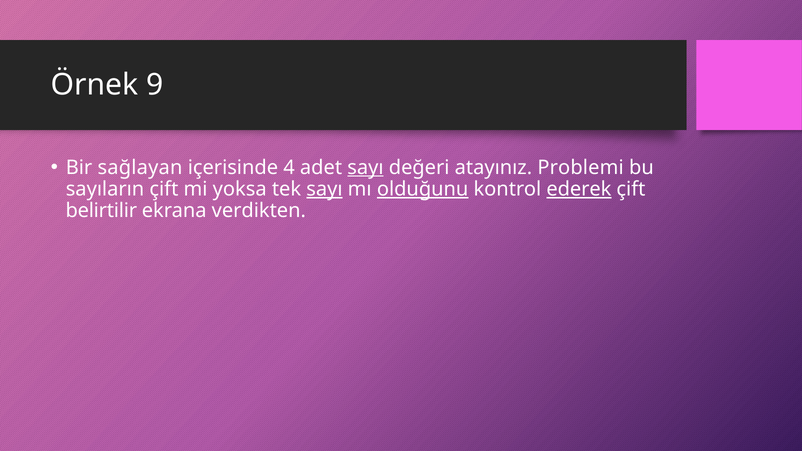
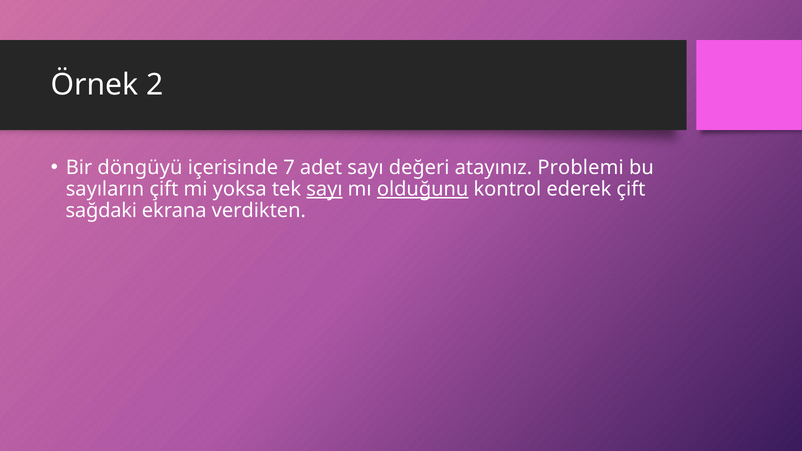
9: 9 -> 2
sağlayan: sağlayan -> döngüyü
4: 4 -> 7
sayı at (365, 167) underline: present -> none
ederek underline: present -> none
belirtilir: belirtilir -> sağdaki
